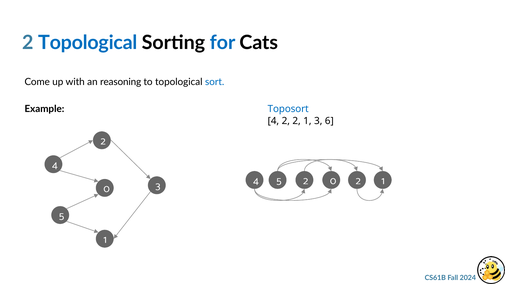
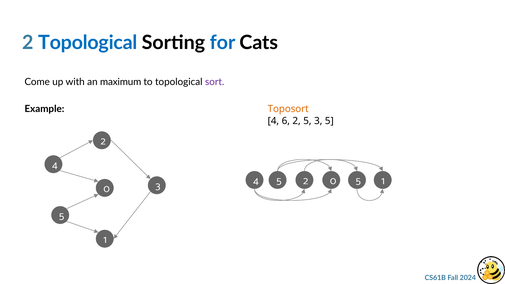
reasoning: reasoning -> maximum
sort colour: blue -> purple
Toposort colour: blue -> orange
2 at (286, 121): 2 -> 6
1 at (307, 121): 1 -> 5
3 6: 6 -> 5
2 at (358, 181): 2 -> 5
